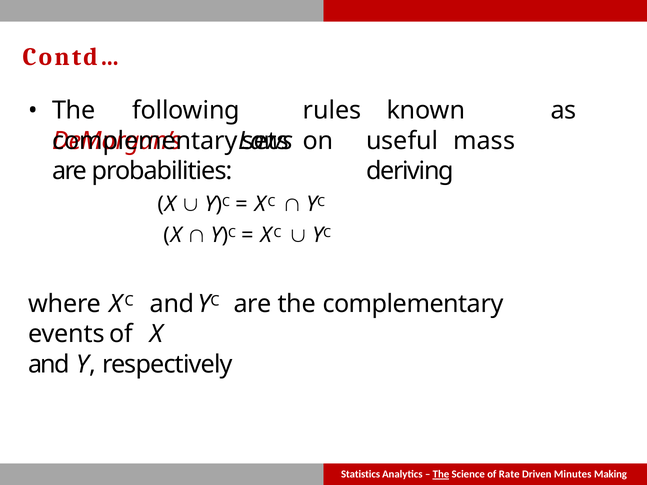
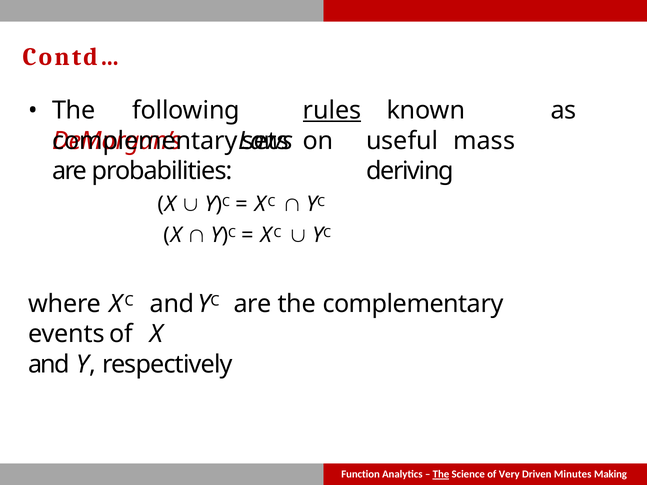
rules underline: none -> present
Statistics: Statistics -> Function
Rate: Rate -> Very
